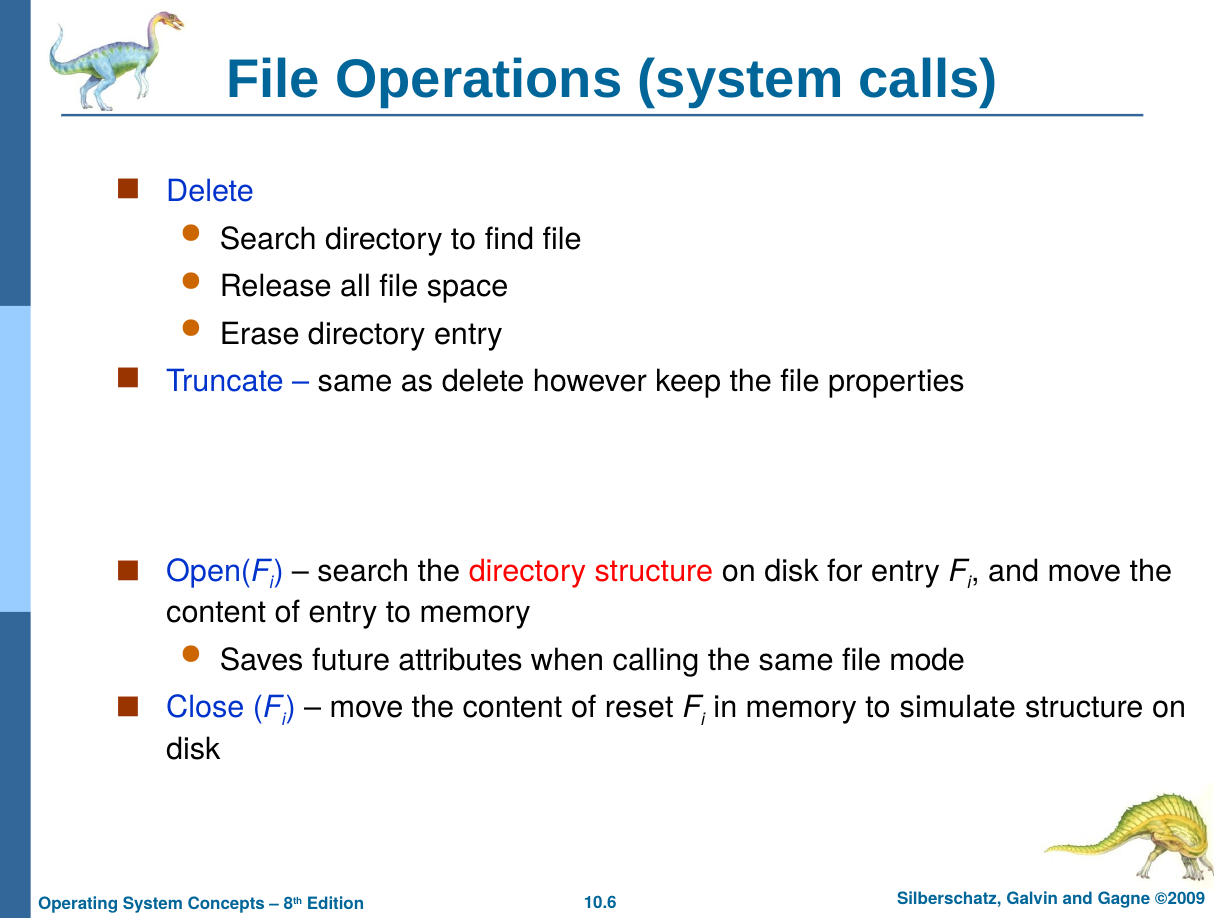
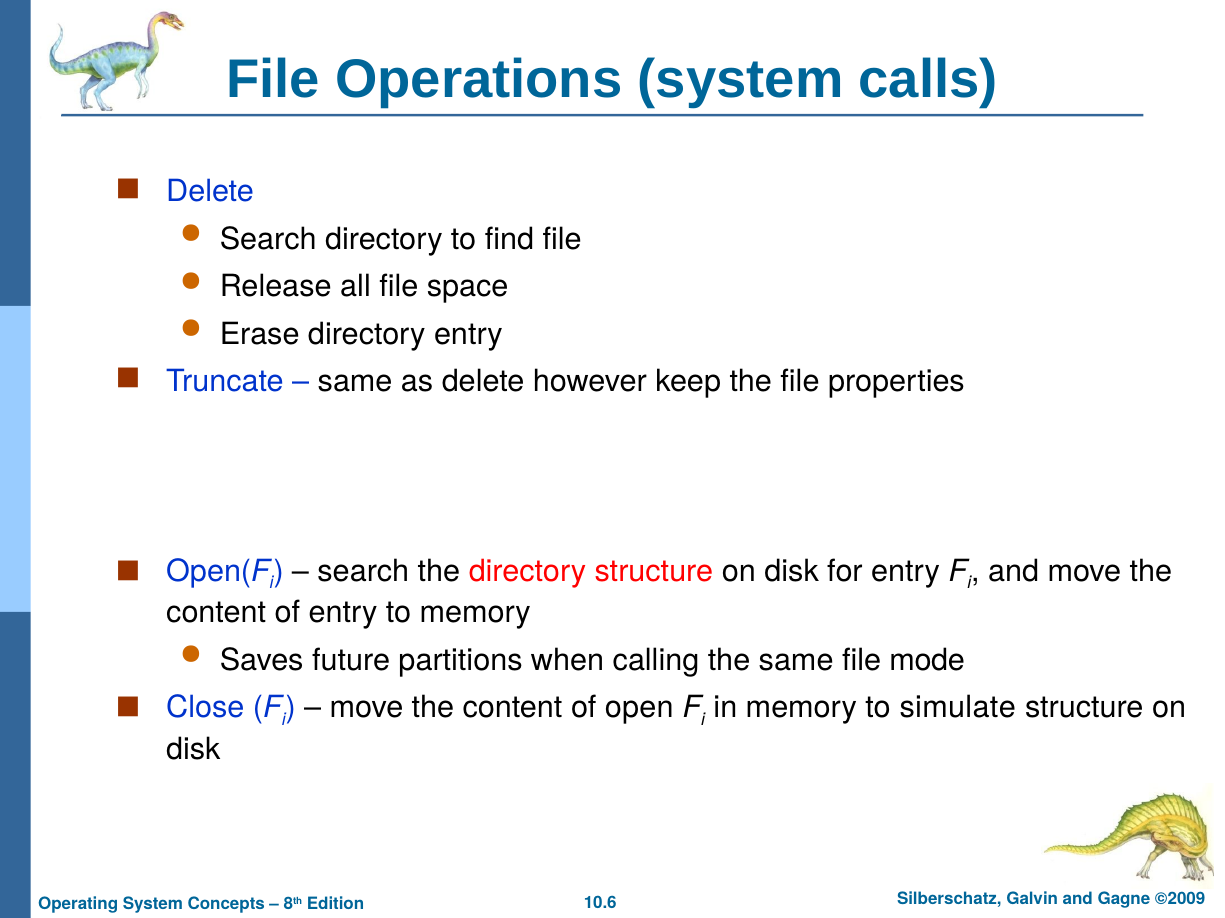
attributes: attributes -> partitions
reset: reset -> open
